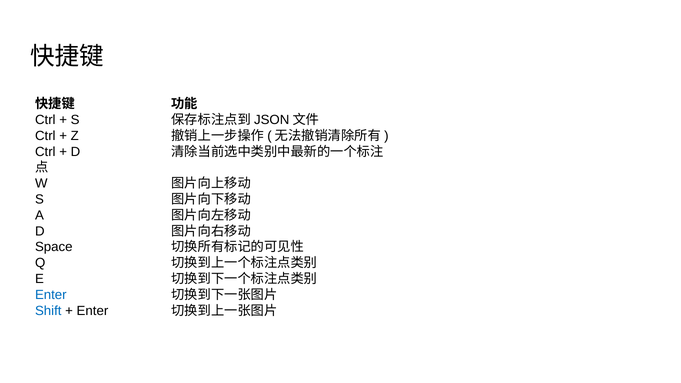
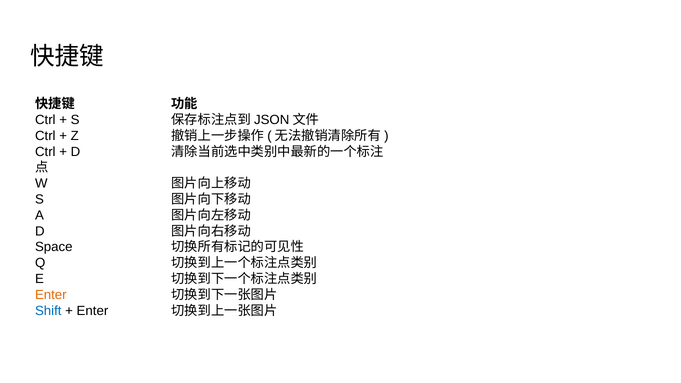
Enter at (51, 295) colour: blue -> orange
